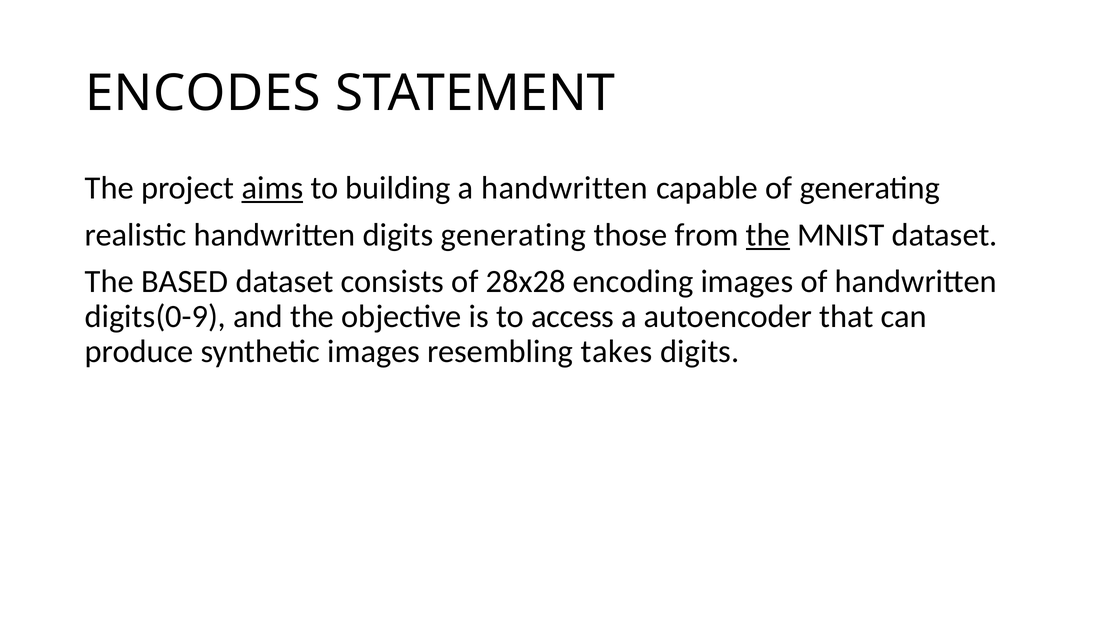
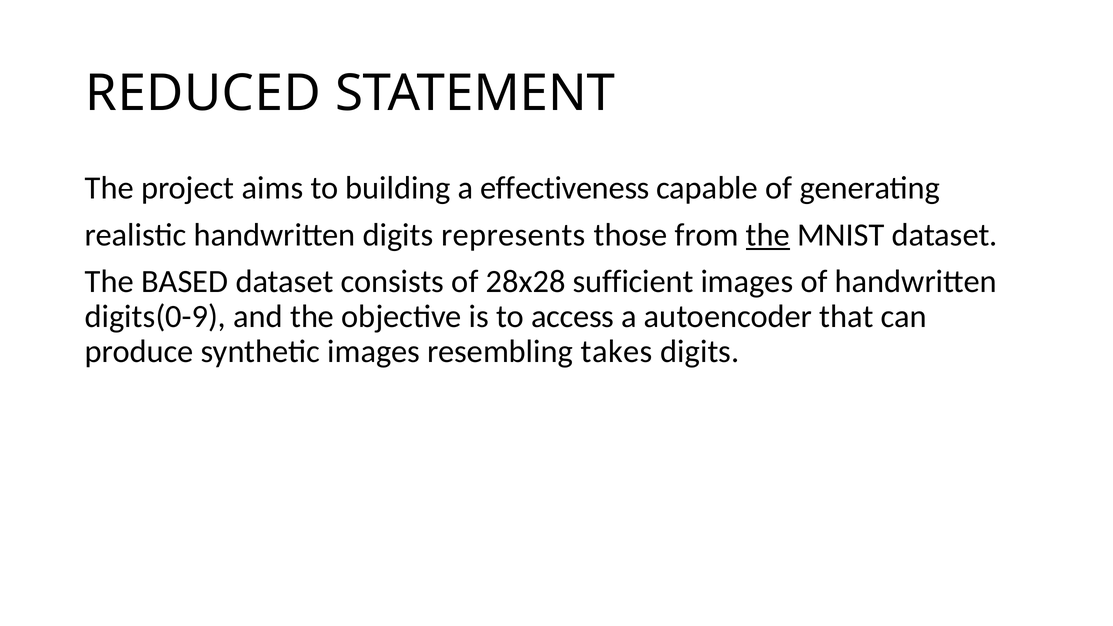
ENCODES: ENCODES -> REDUCED
aims underline: present -> none
a handwritten: handwritten -> effectiveness
digits generating: generating -> represents
encoding: encoding -> sufficient
